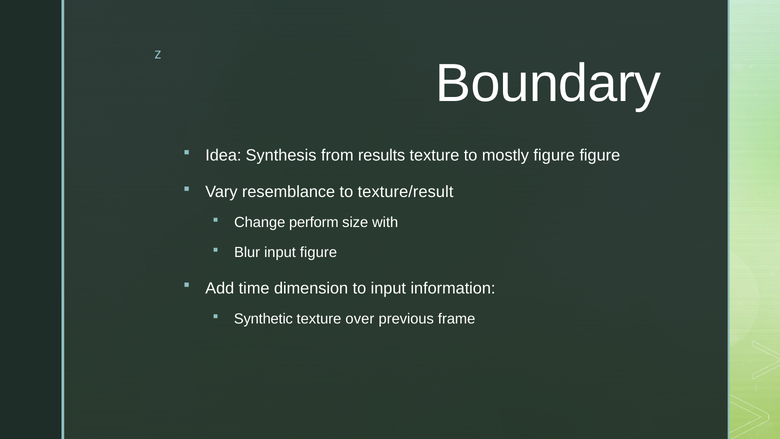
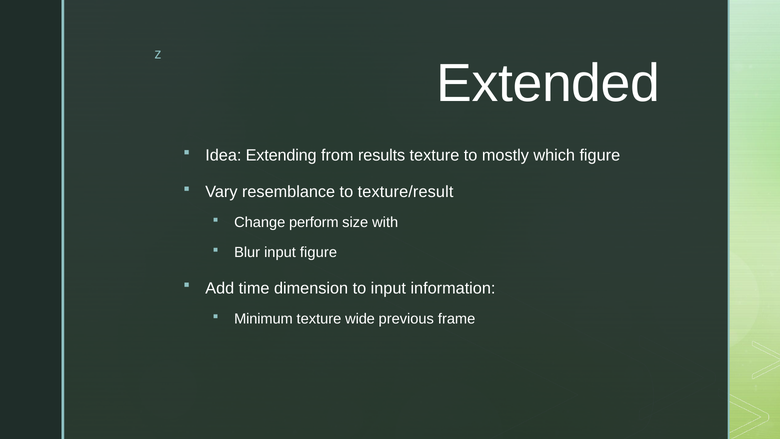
Boundary: Boundary -> Extended
Synthesis: Synthesis -> Extending
mostly figure: figure -> which
Synthetic: Synthetic -> Minimum
over: over -> wide
